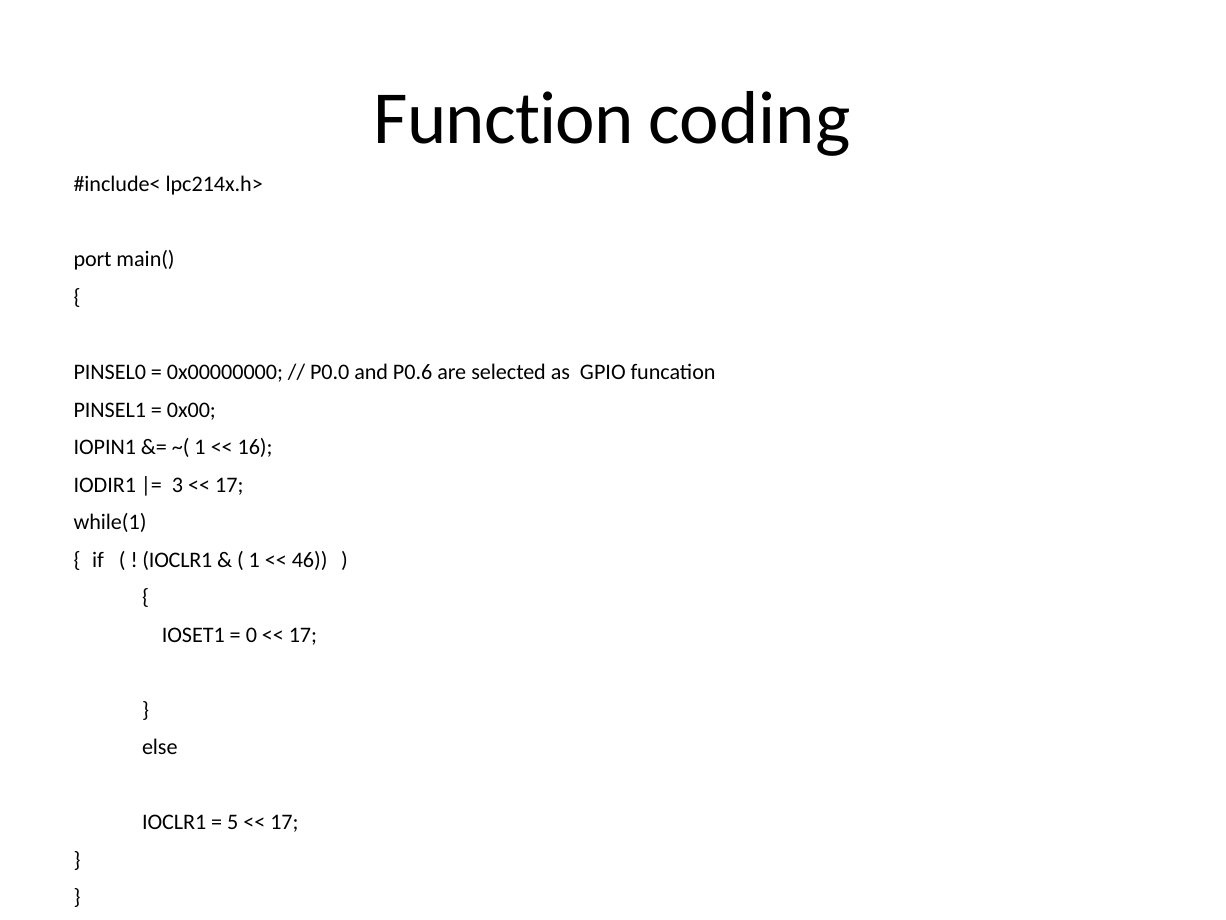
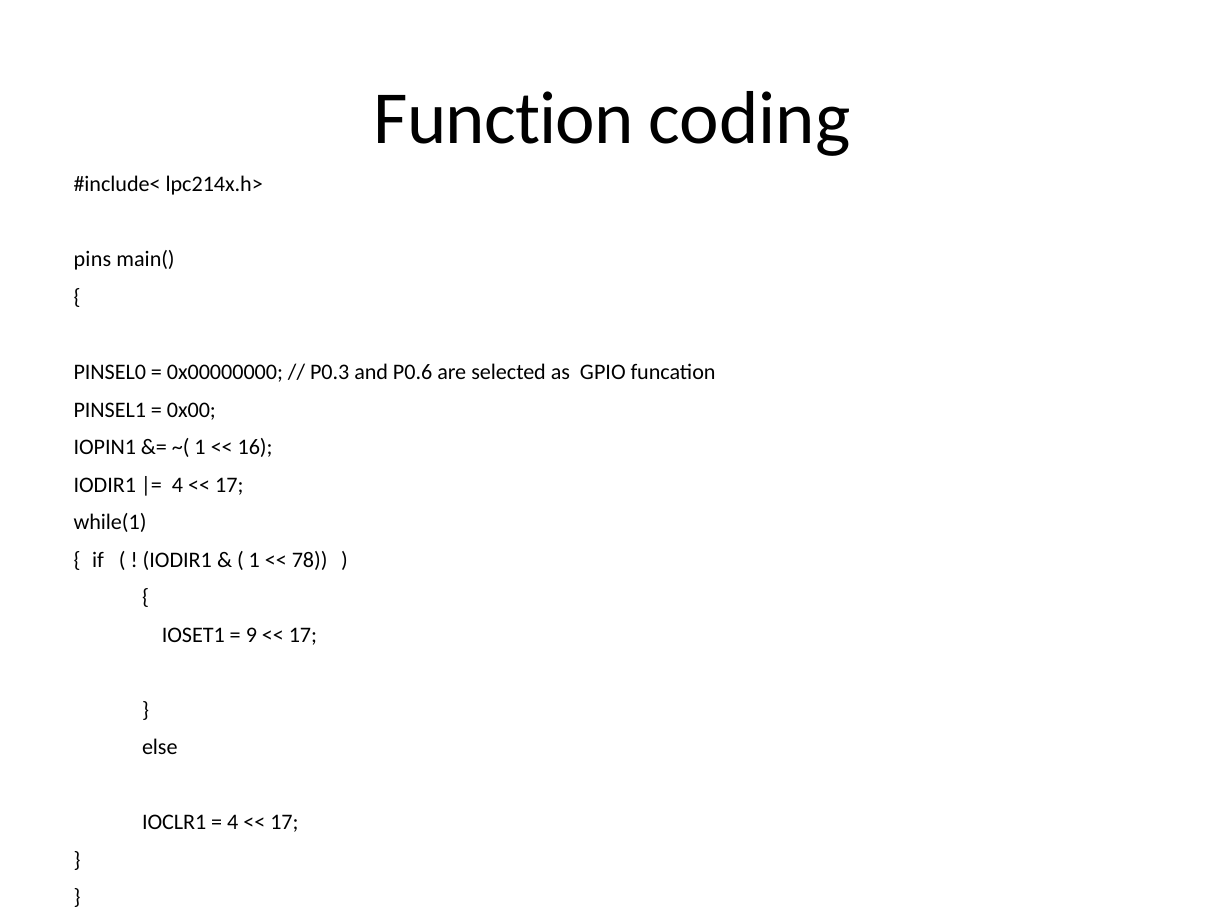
port: port -> pins
P0.0: P0.0 -> P0.3
3 at (178, 484): 3 -> 4
IOCLR1 at (177, 559): IOCLR1 -> IODIR1
46: 46 -> 78
0: 0 -> 9
5 at (233, 822): 5 -> 4
